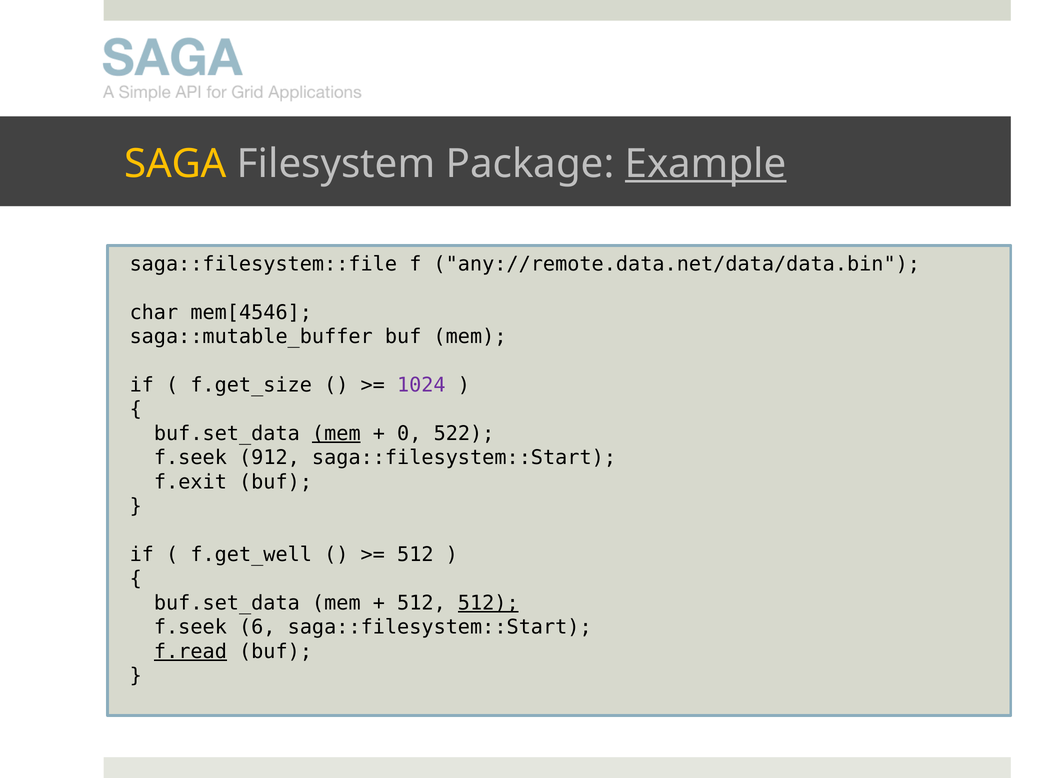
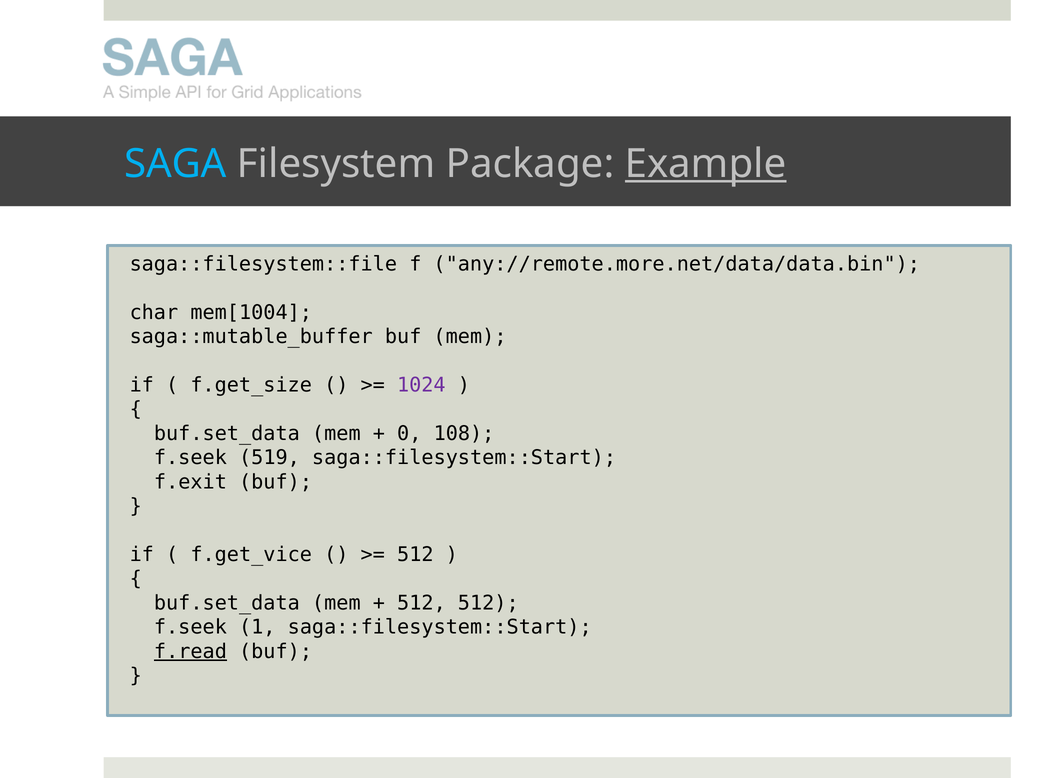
SAGA colour: yellow -> light blue
any://remote.data.net/data/data.bin: any://remote.data.net/data/data.bin -> any://remote.more.net/data/data.bin
mem[4546: mem[4546 -> mem[1004
mem at (336, 433) underline: present -> none
522: 522 -> 108
912: 912 -> 519
f.get_well: f.get_well -> f.get_vice
512 at (488, 603) underline: present -> none
6: 6 -> 1
